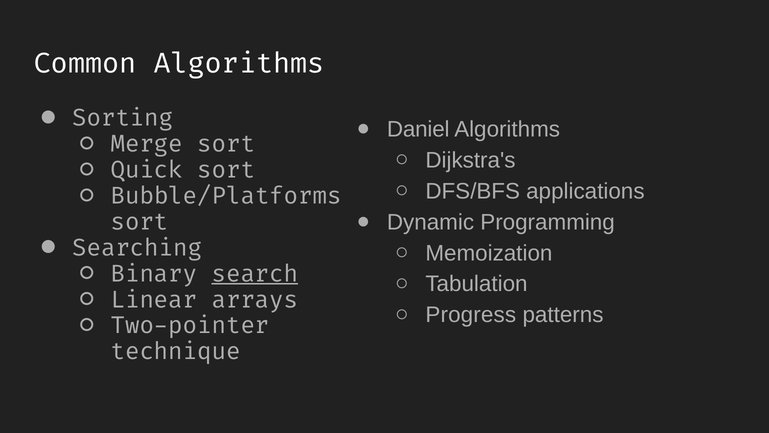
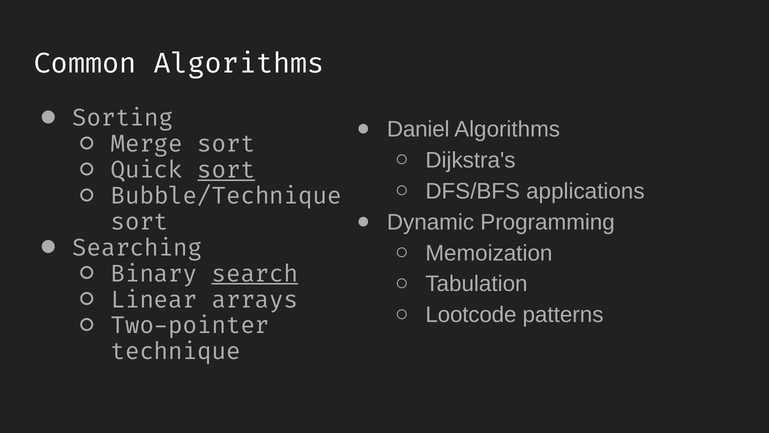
sort at (226, 170) underline: none -> present
Bubble/Platforms: Bubble/Platforms -> Bubble/Technique
Progress: Progress -> Lootcode
